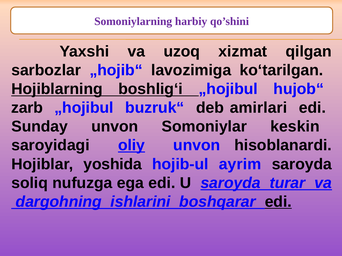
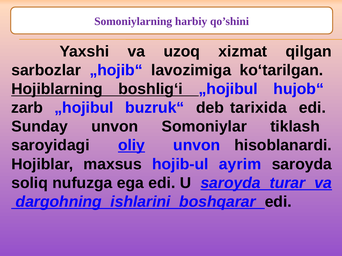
amirlari: amirlari -> tarixida
keskin: keskin -> tiklash
yoshida: yoshida -> maxsus
edi at (278, 202) underline: present -> none
